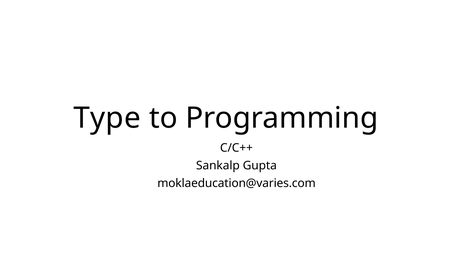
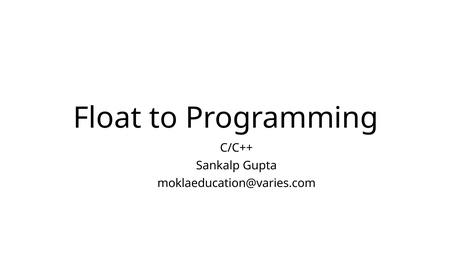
Type: Type -> Float
